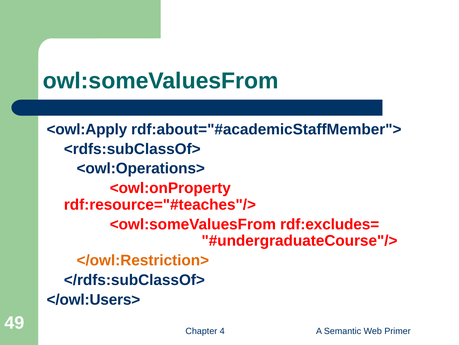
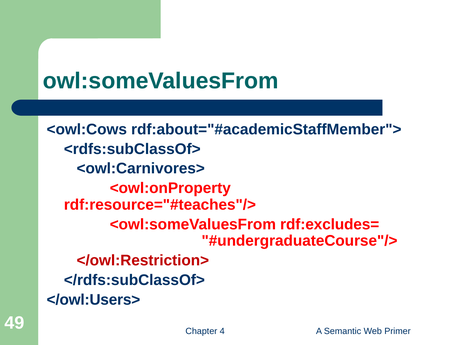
<owl:Apply: <owl:Apply -> <owl:Cows
<owl:Operations>: <owl:Operations> -> <owl:Carnivores>
</owl:Restriction> colour: orange -> red
